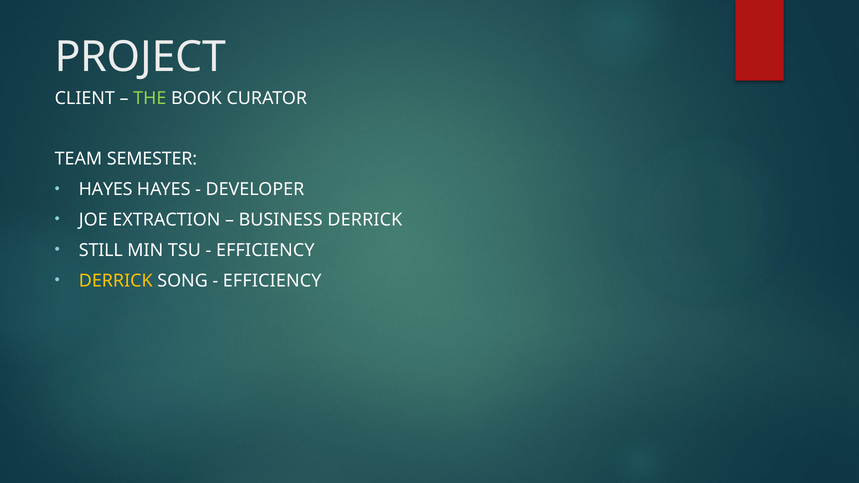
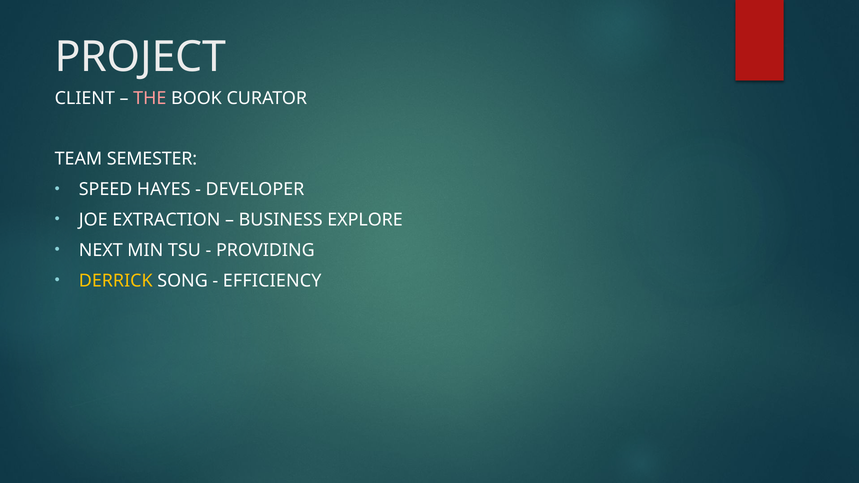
THE colour: light green -> pink
HAYES at (106, 190): HAYES -> SPEED
BUSINESS DERRICK: DERRICK -> EXPLORE
STILL: STILL -> NEXT
EFFICIENCY at (265, 250): EFFICIENCY -> PROVIDING
